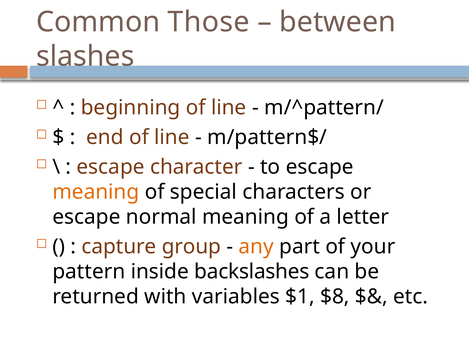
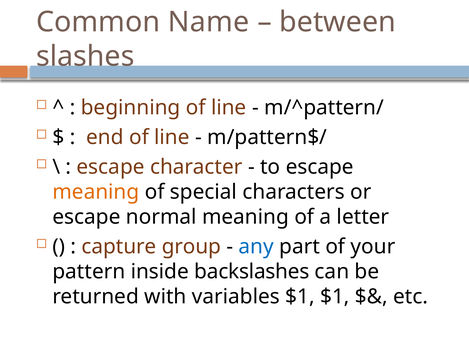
Those: Those -> Name
any colour: orange -> blue
$1 $8: $8 -> $1
